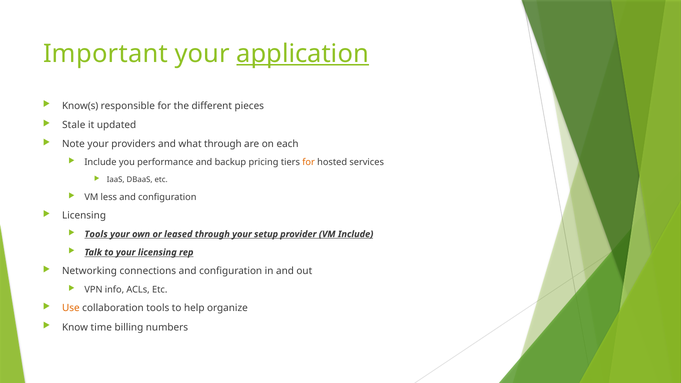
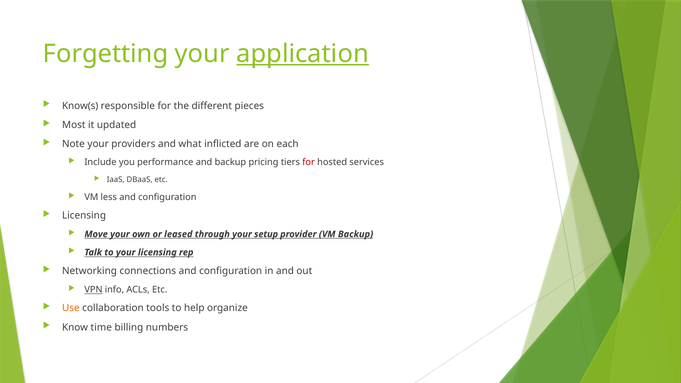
Important: Important -> Forgetting
Stale: Stale -> Most
what through: through -> inflicted
for at (309, 162) colour: orange -> red
Tools at (96, 234): Tools -> Move
VM Include: Include -> Backup
VPN underline: none -> present
